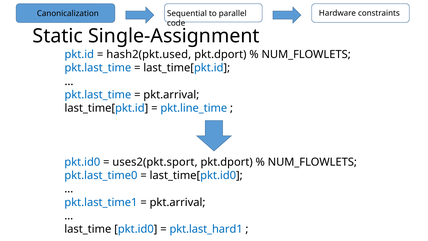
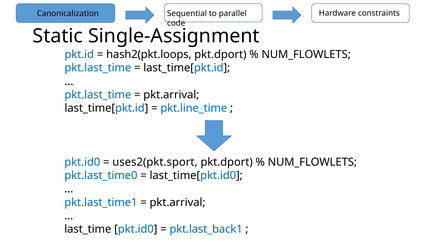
hash2(pkt.used: hash2(pkt.used -> hash2(pkt.loops
pkt.last_hard1: pkt.last_hard1 -> pkt.last_back1
